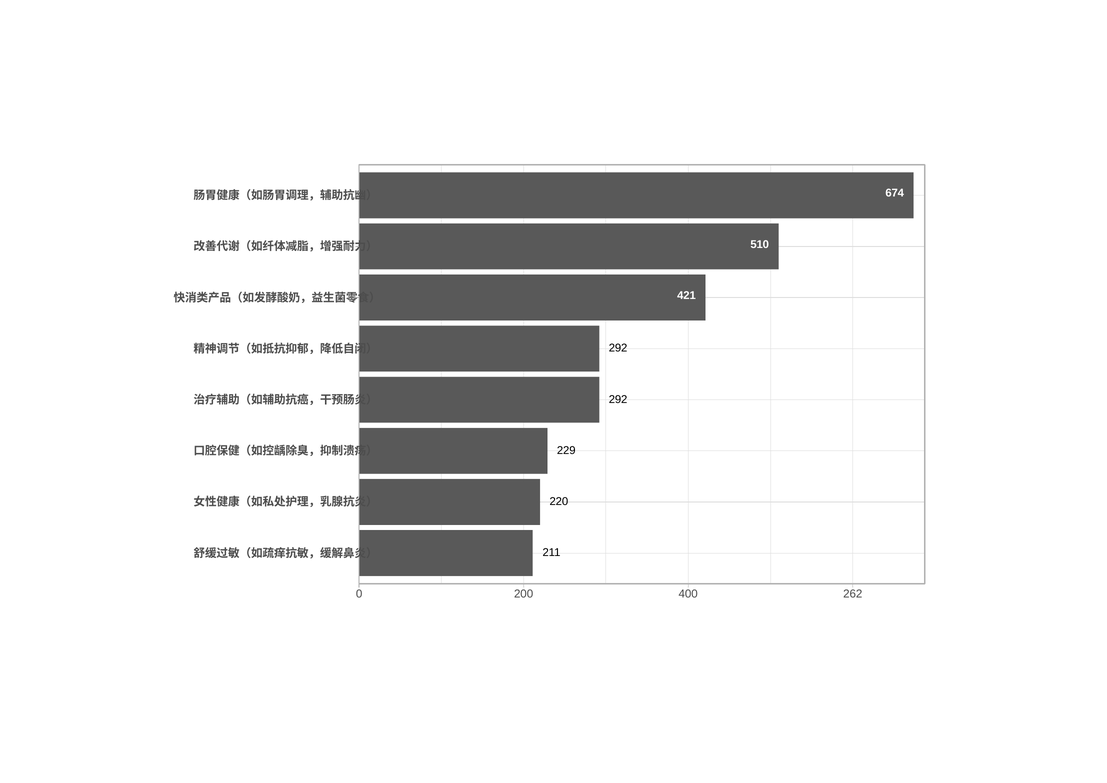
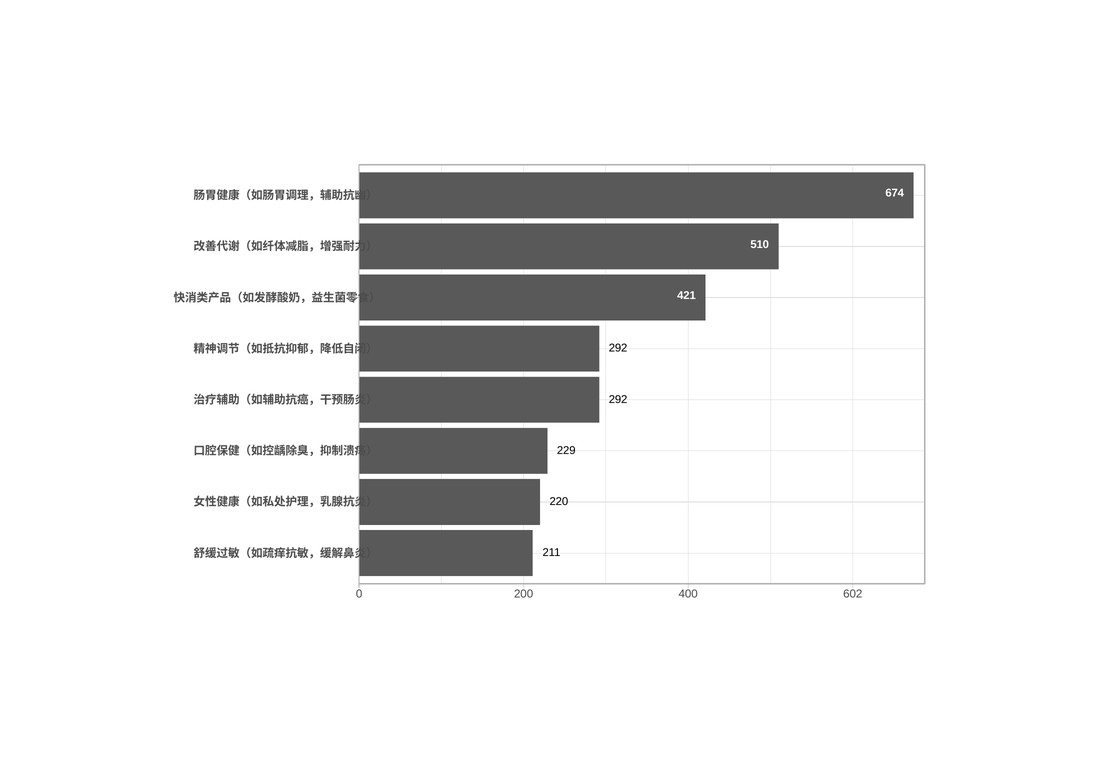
262: 262 -> 602
